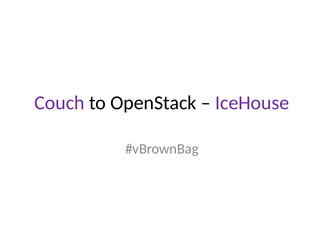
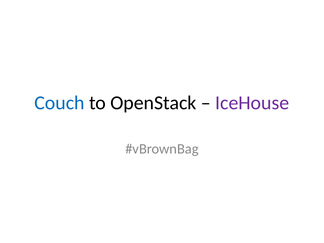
Couch colour: purple -> blue
